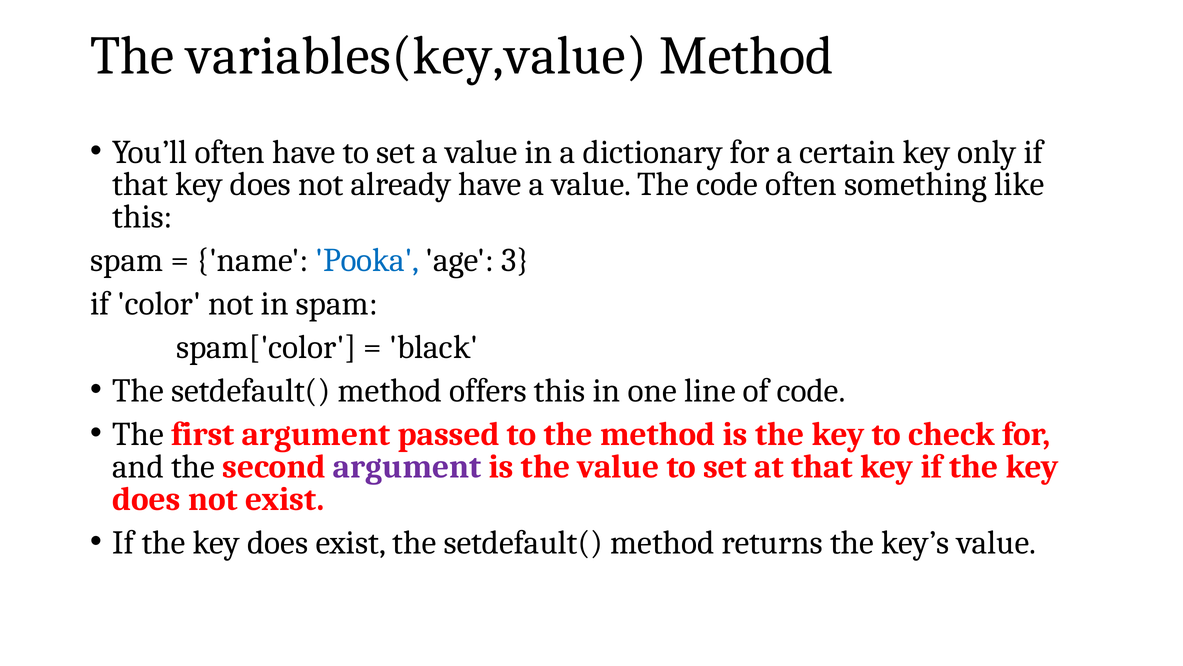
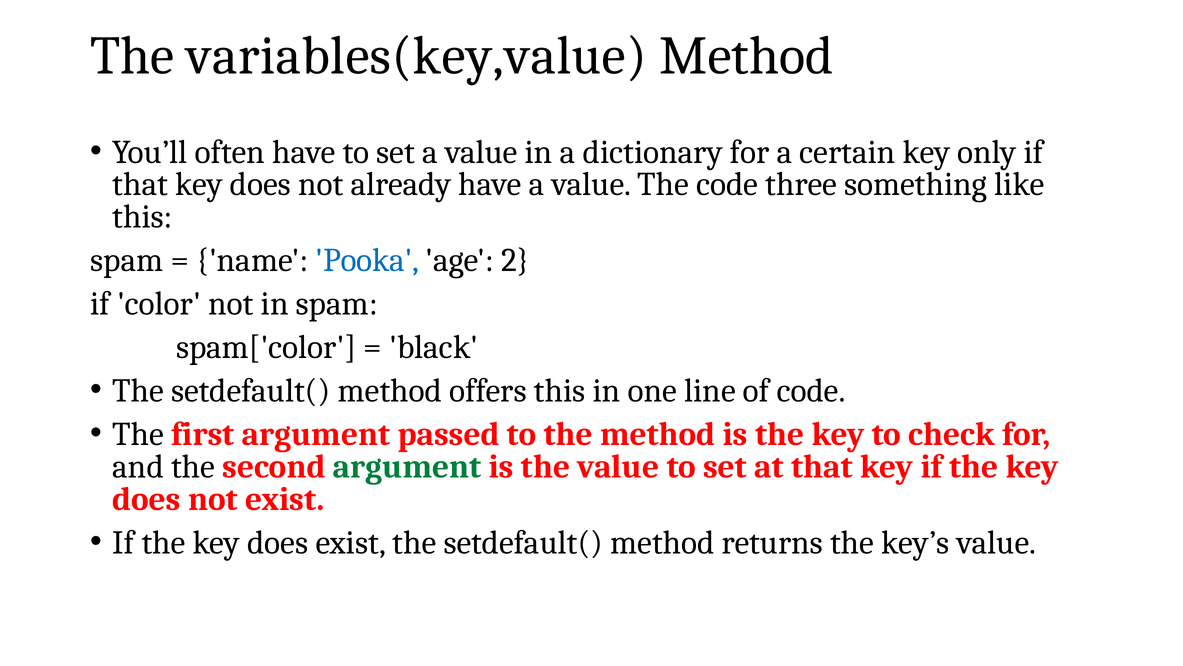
code often: often -> three
3: 3 -> 2
argument at (407, 466) colour: purple -> green
